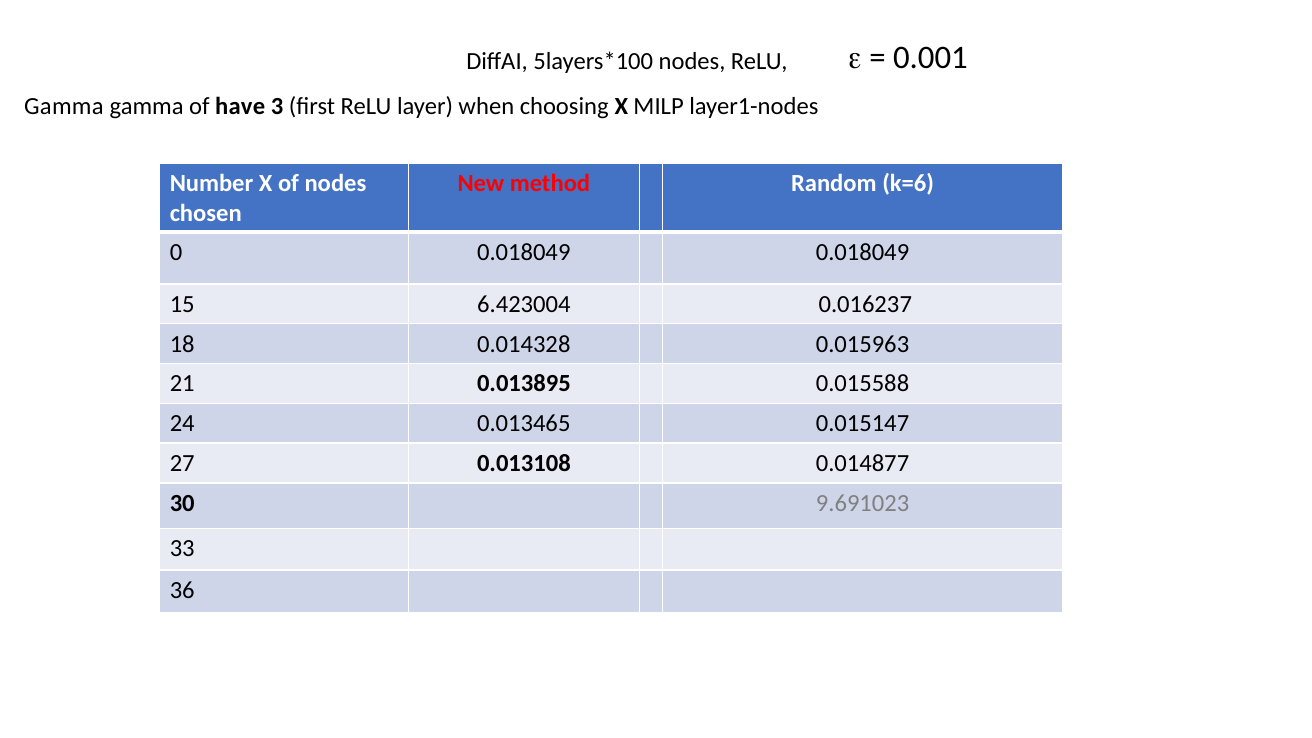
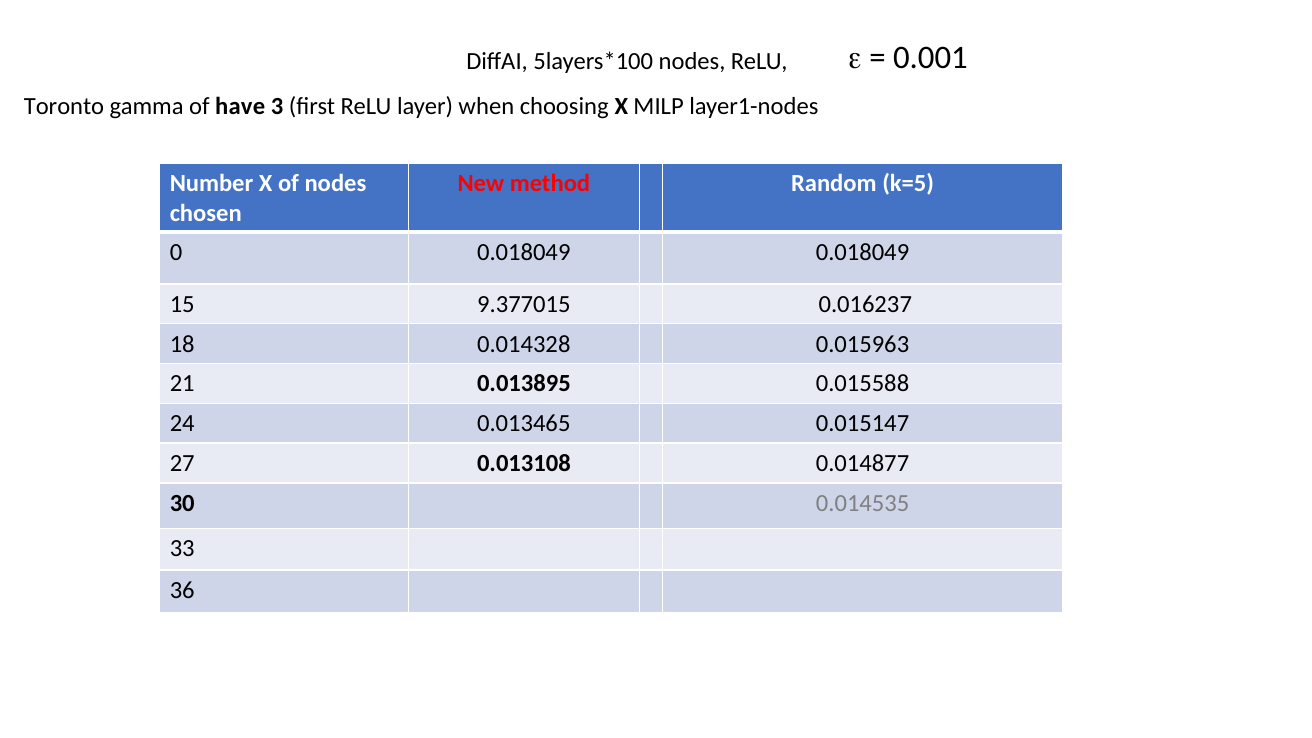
Gamma at (64, 107): Gamma -> Toronto
k=6: k=6 -> k=5
6.423004: 6.423004 -> 9.377015
9.691023: 9.691023 -> 0.014535
